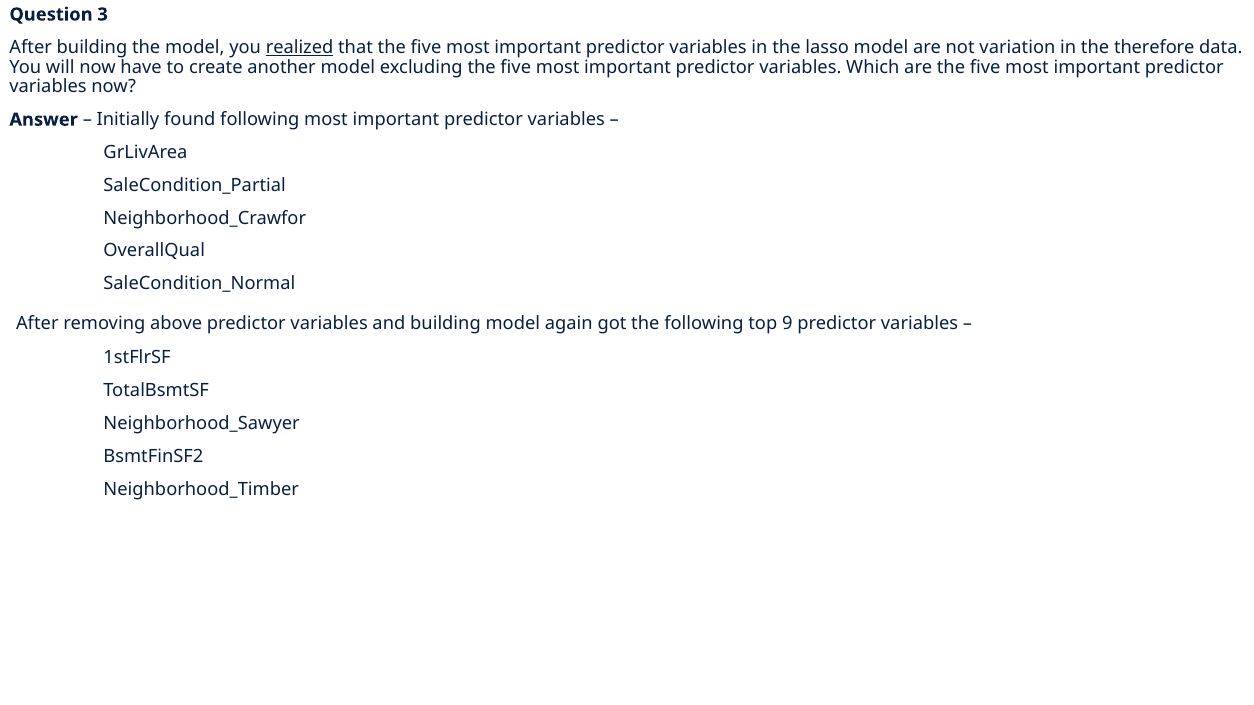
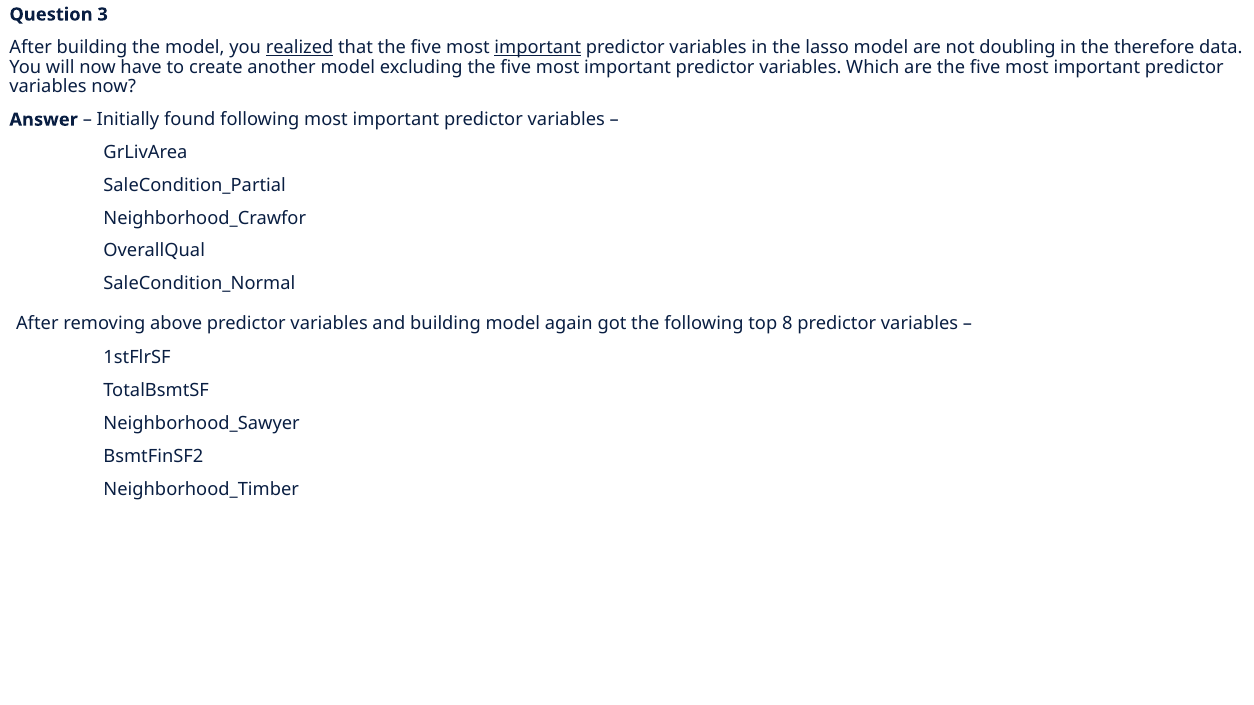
important at (538, 47) underline: none -> present
variation: variation -> doubling
9: 9 -> 8
